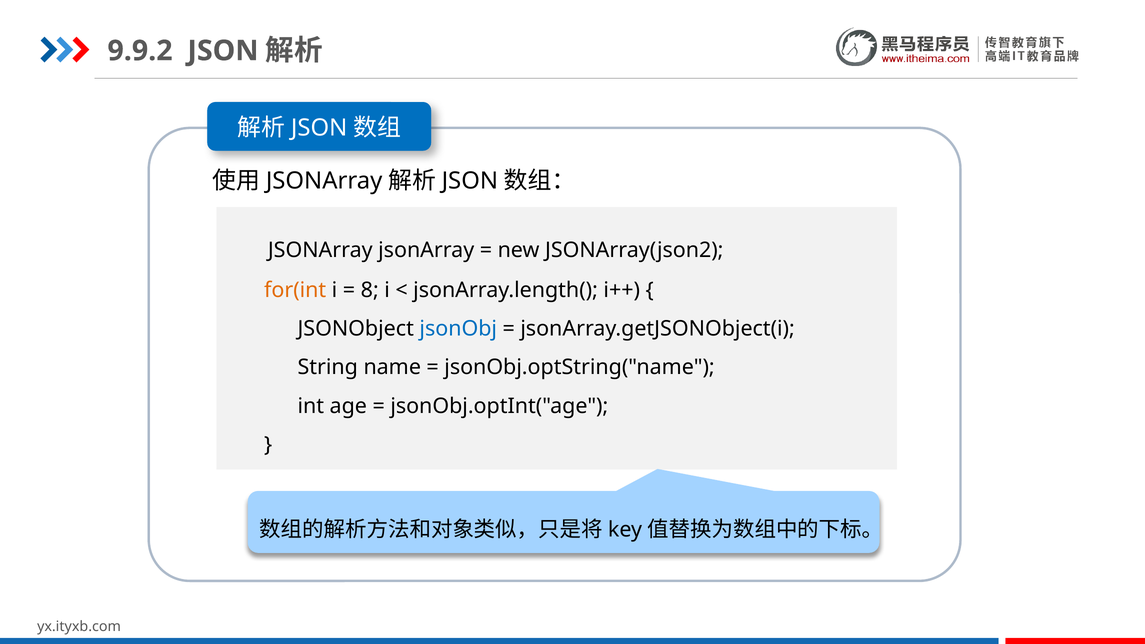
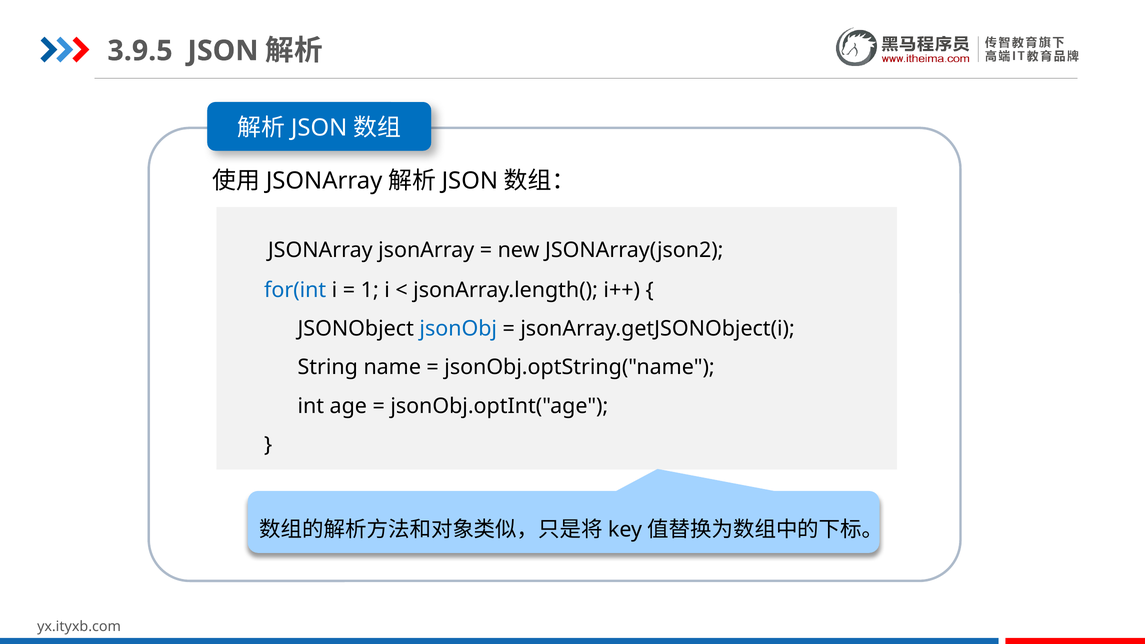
9.9.2: 9.9.2 -> 3.9.5
for(int colour: orange -> blue
8: 8 -> 1
